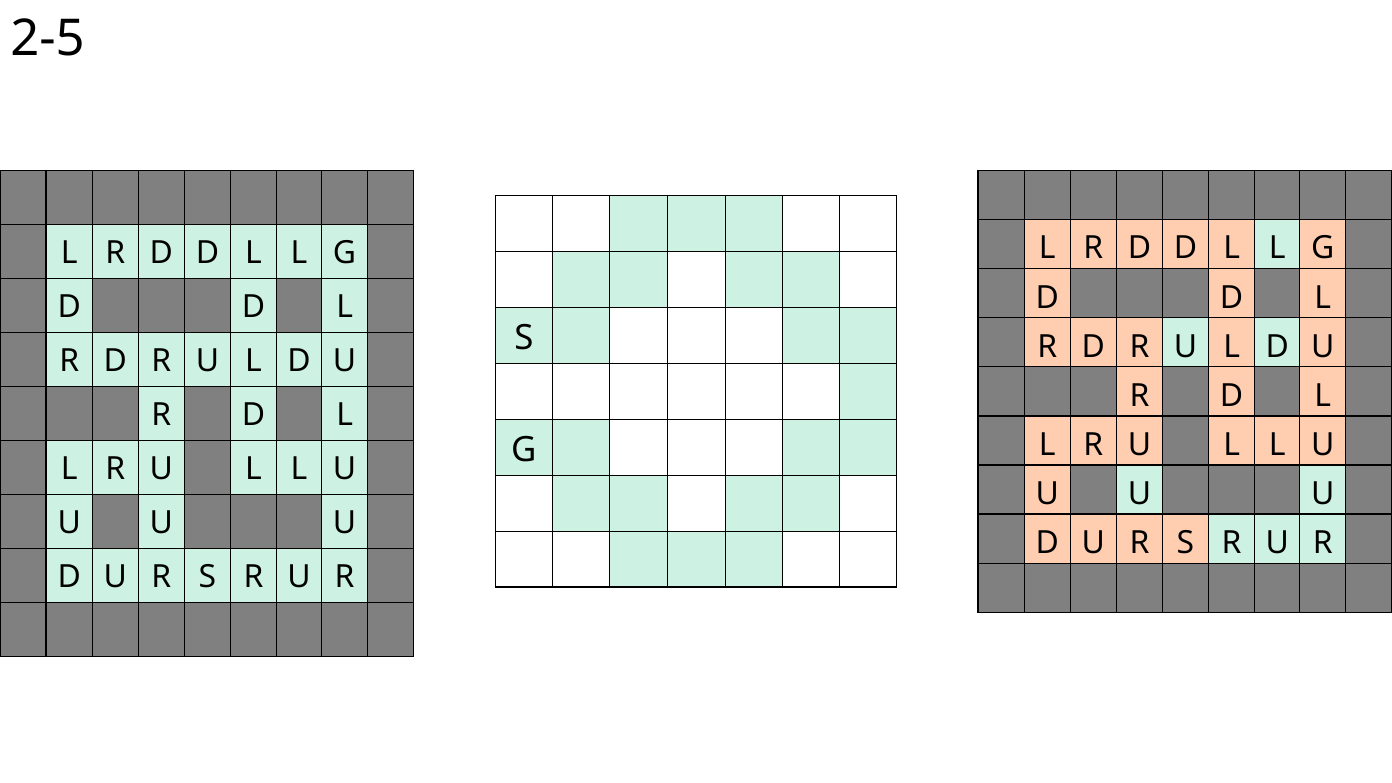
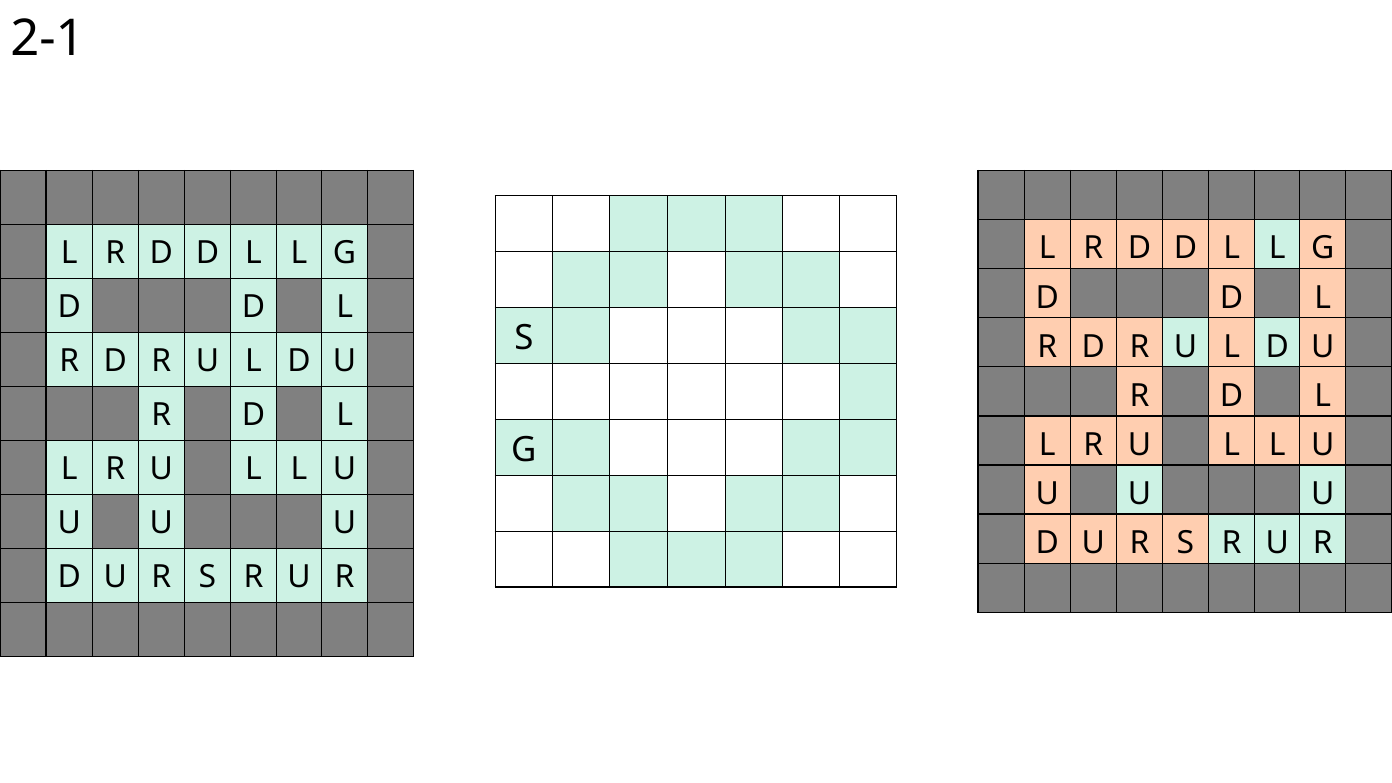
2-5: 2-5 -> 2-1
